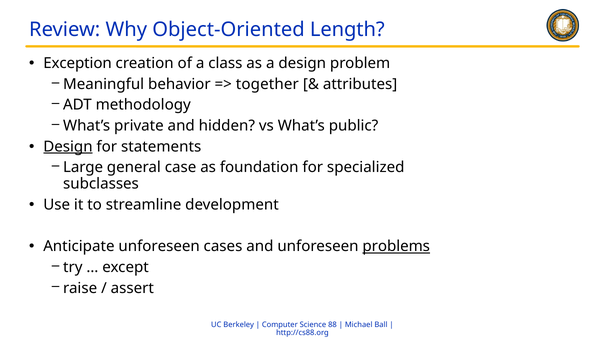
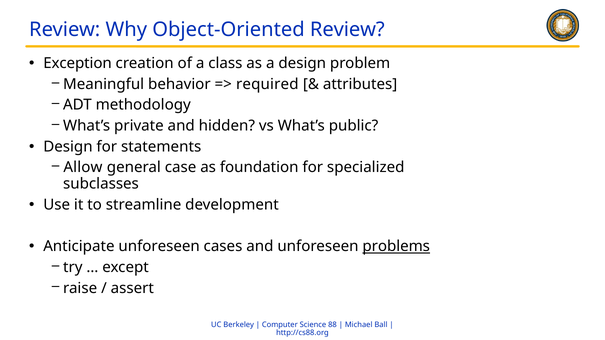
Object-Oriented Length: Length -> Review
together: together -> required
Design at (68, 147) underline: present -> none
Large: Large -> Allow
